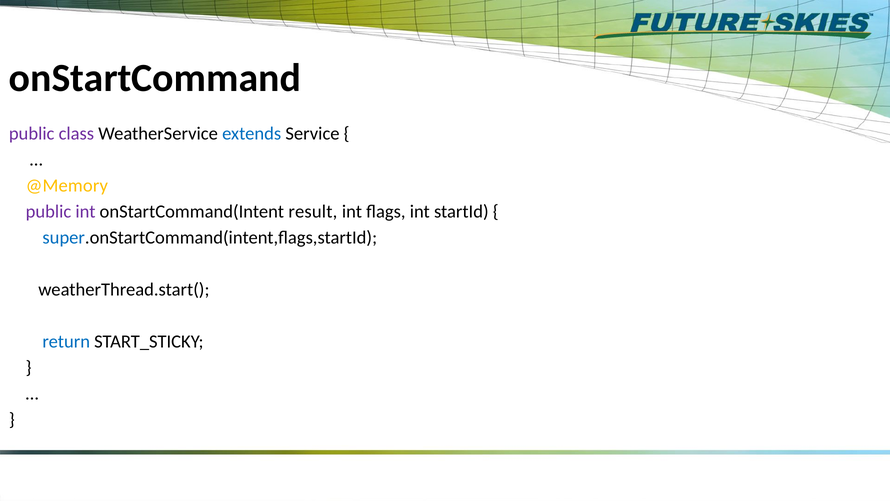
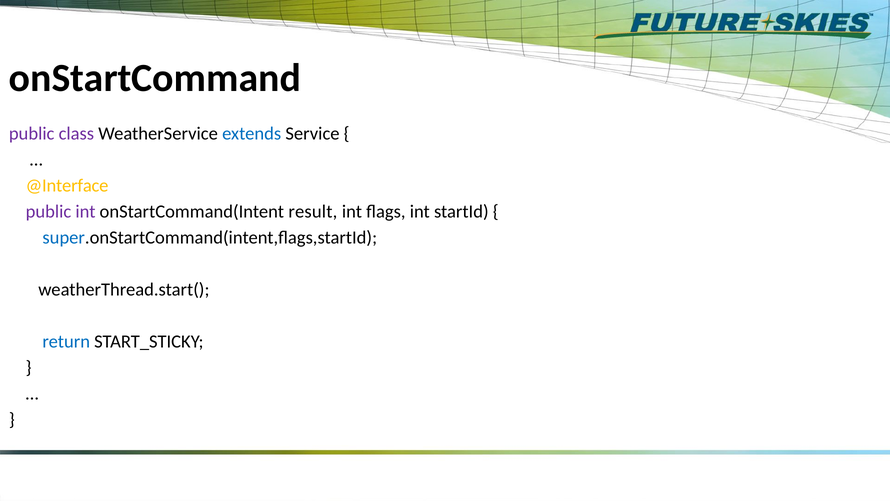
@Memory: @Memory -> @Interface
